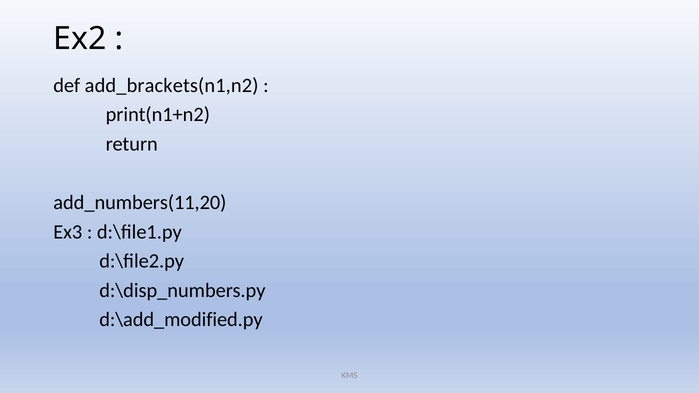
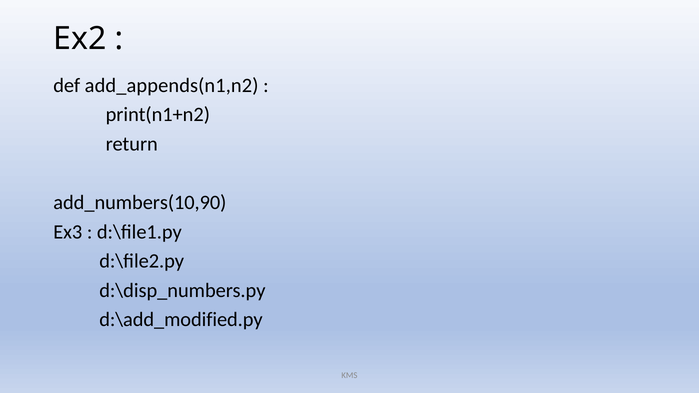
add_brackets(n1,n2: add_brackets(n1,n2 -> add_appends(n1,n2
add_numbers(11,20: add_numbers(11,20 -> add_numbers(10,90
